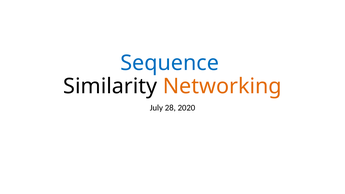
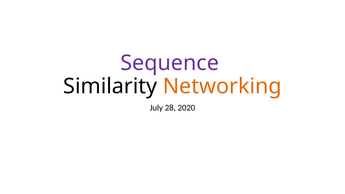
Sequence colour: blue -> purple
